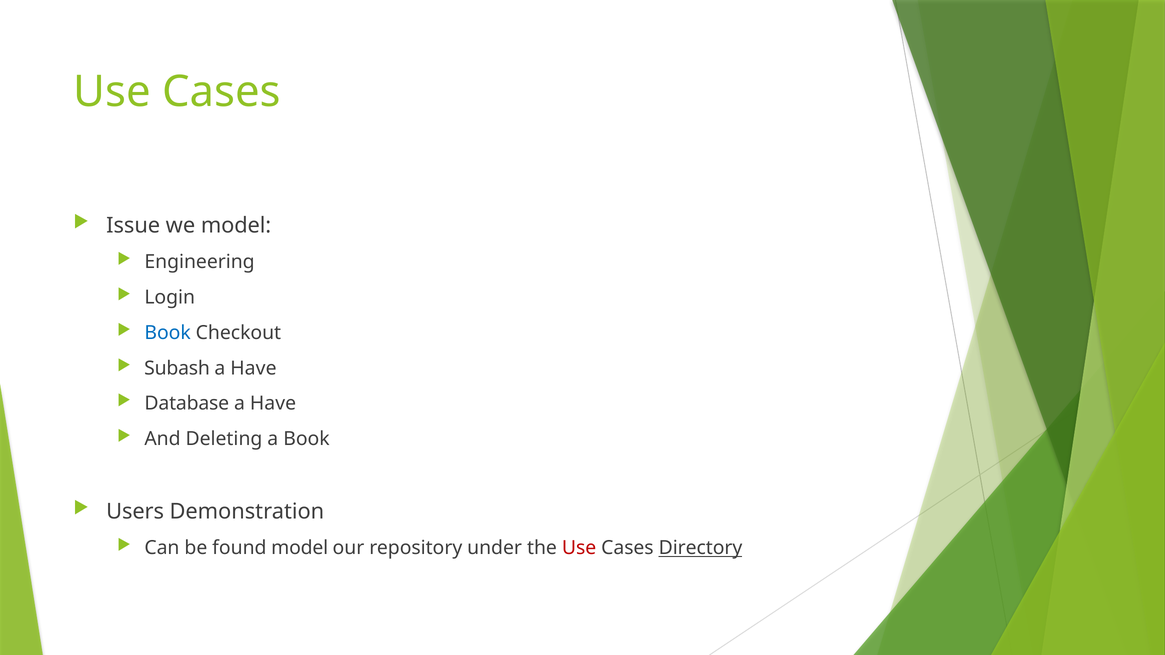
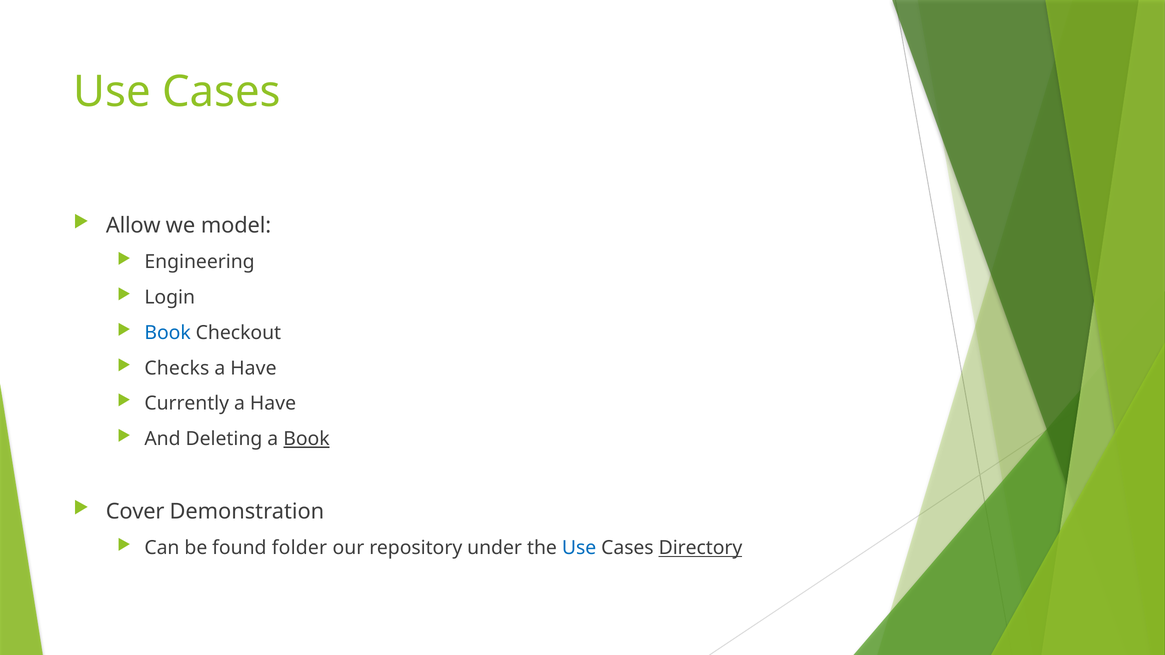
Issue: Issue -> Allow
Subash: Subash -> Checks
Database: Database -> Currently
Book at (306, 439) underline: none -> present
Users: Users -> Cover
found model: model -> folder
Use at (579, 548) colour: red -> blue
